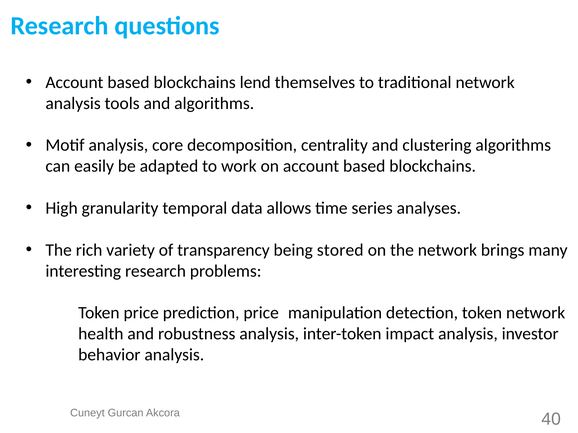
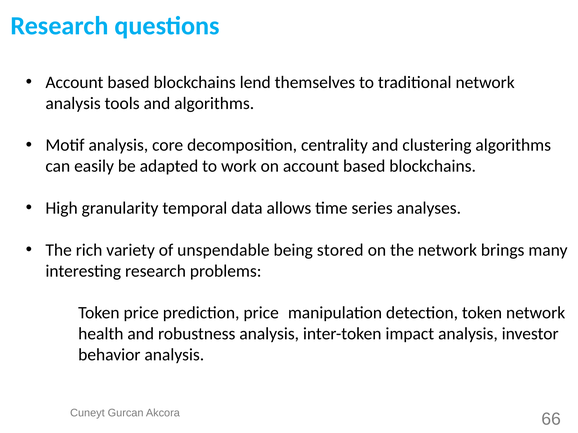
transparency: transparency -> unspendable
40: 40 -> 66
